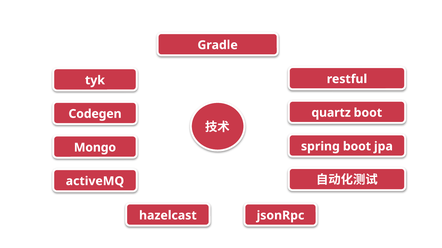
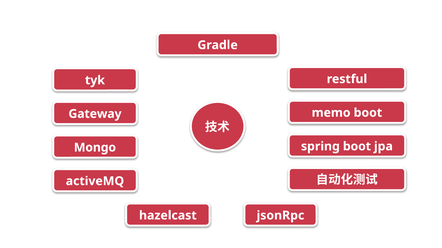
quartz: quartz -> memo
Codegen: Codegen -> Gateway
